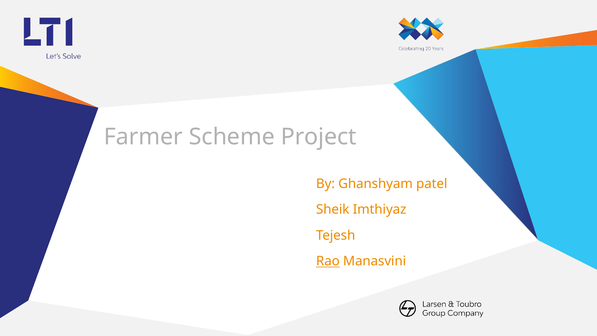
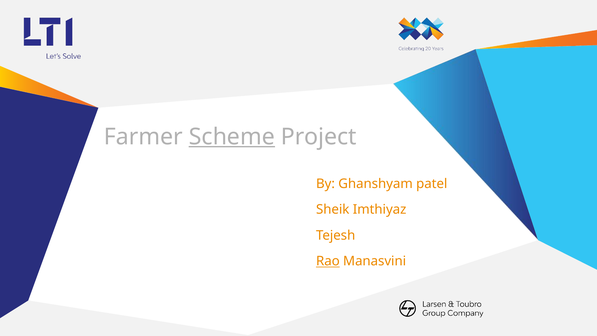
Scheme underline: none -> present
